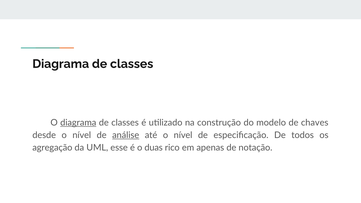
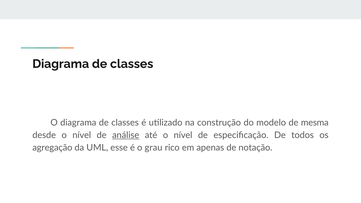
diagrama at (78, 123) underline: present -> none
chaves: chaves -> mesma
duas: duas -> grau
